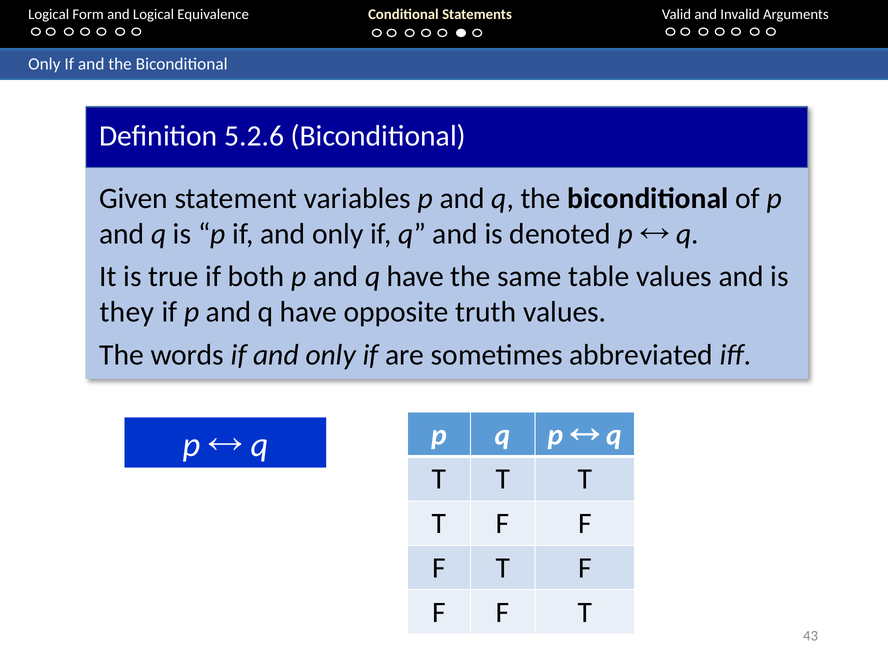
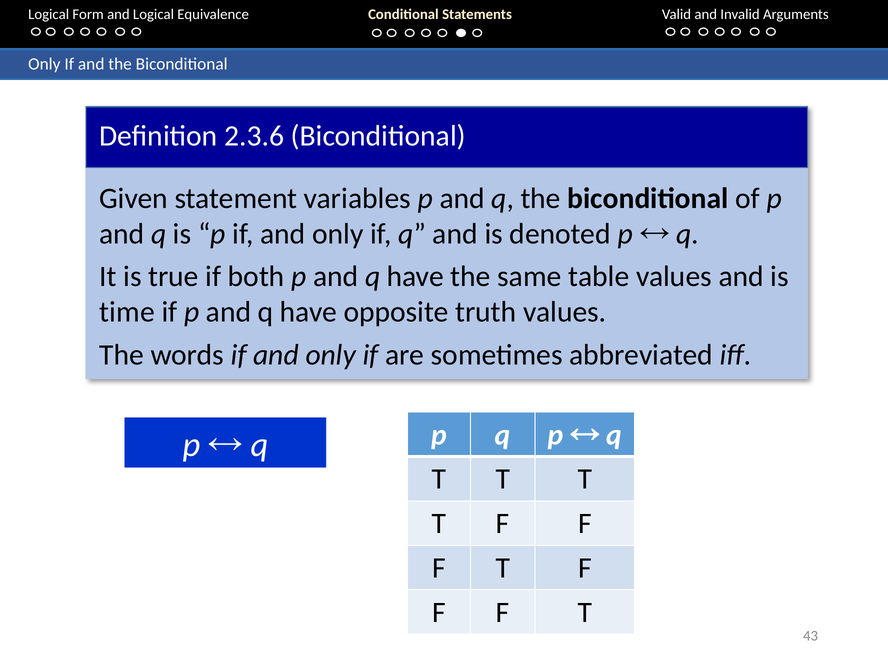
5.2.6: 5.2.6 -> 2.3.6
they: they -> time
